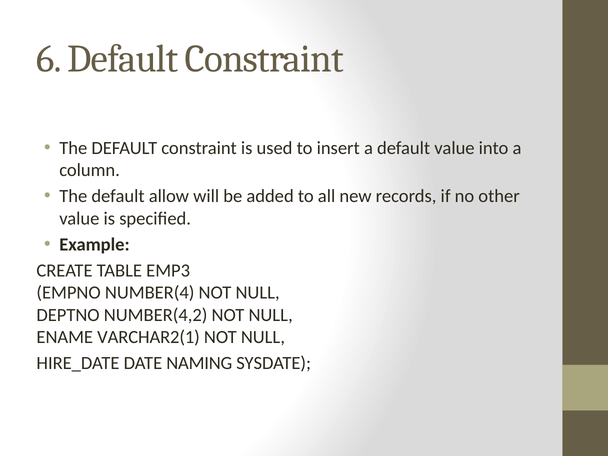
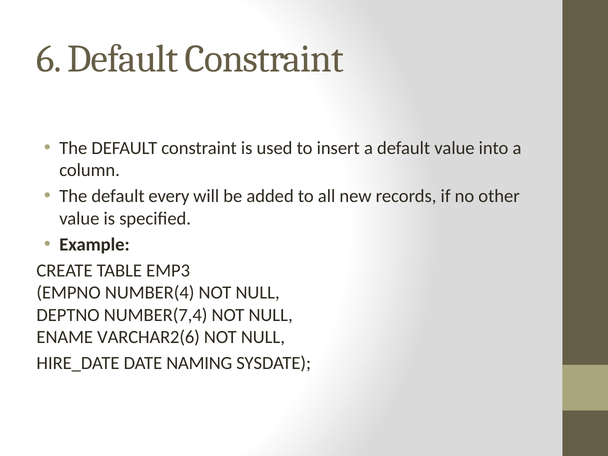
allow: allow -> every
NUMBER(4,2: NUMBER(4,2 -> NUMBER(7,4
VARCHAR2(1: VARCHAR2(1 -> VARCHAR2(6
